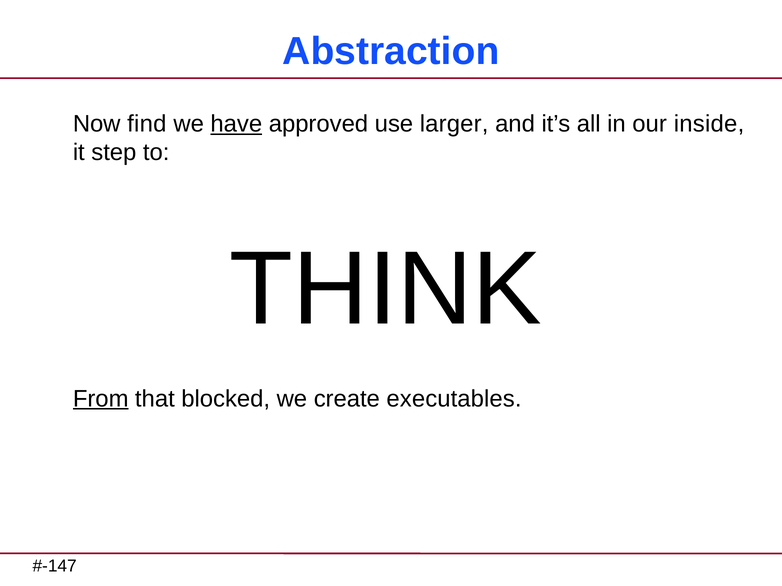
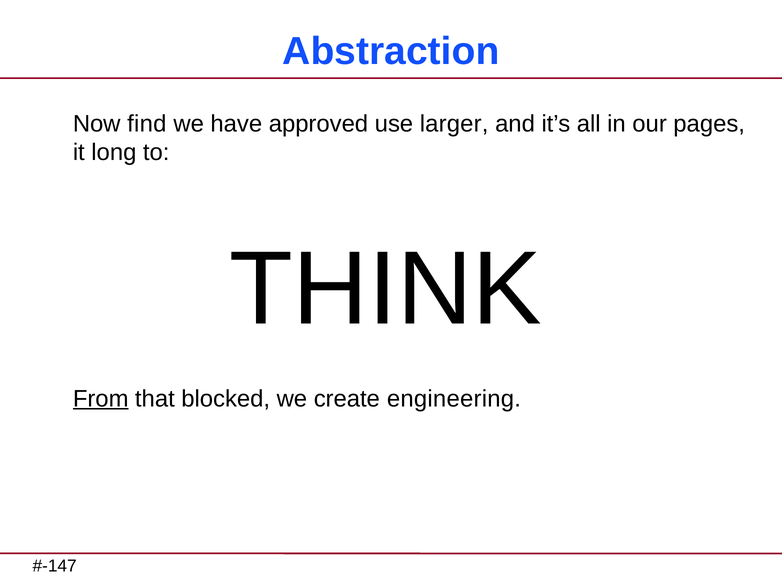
have underline: present -> none
inside: inside -> pages
step: step -> long
executables: executables -> engineering
